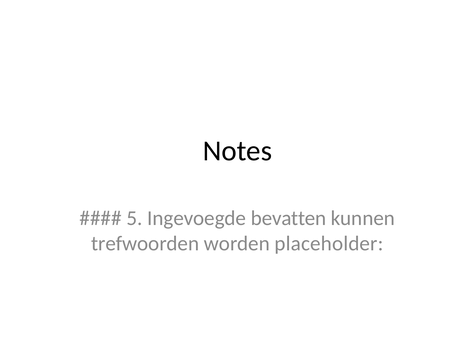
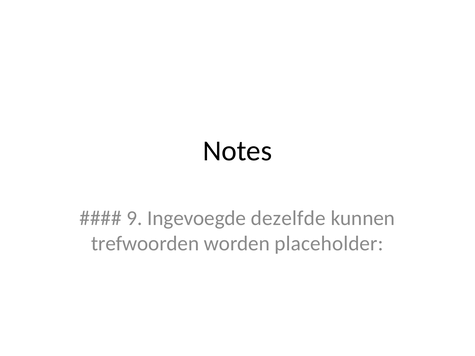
5: 5 -> 9
bevatten: bevatten -> dezelfde
